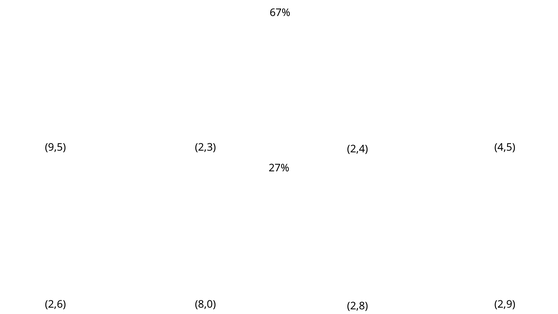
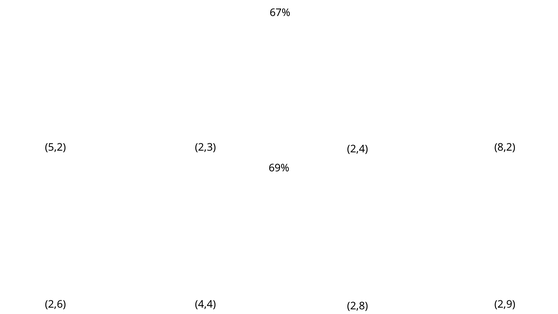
9,5: 9,5 -> 5,2
4,5: 4,5 -> 8,2
27%: 27% -> 69%
8,0: 8,0 -> 4,4
